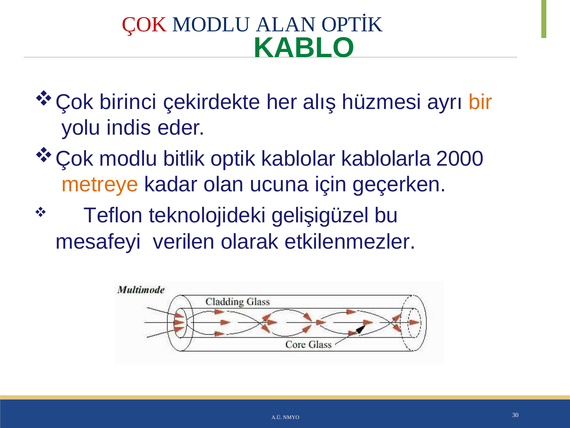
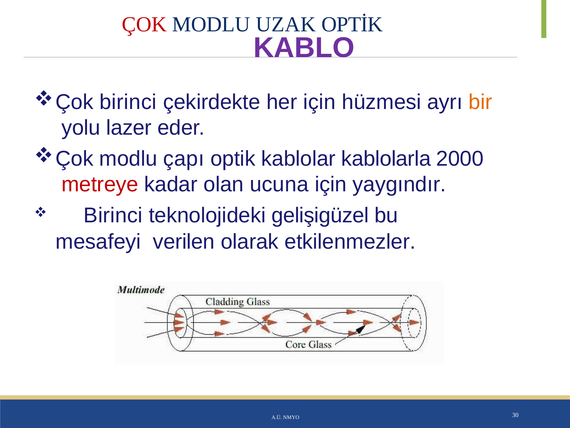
ALAN: ALAN -> UZAK
KABLO colour: green -> purple
her alış: alış -> için
indis: indis -> lazer
bitlik: bitlik -> çapı
metreye colour: orange -> red
geçerken: geçerken -> yaygındır
Teflon at (113, 215): Teflon -> Birinci
